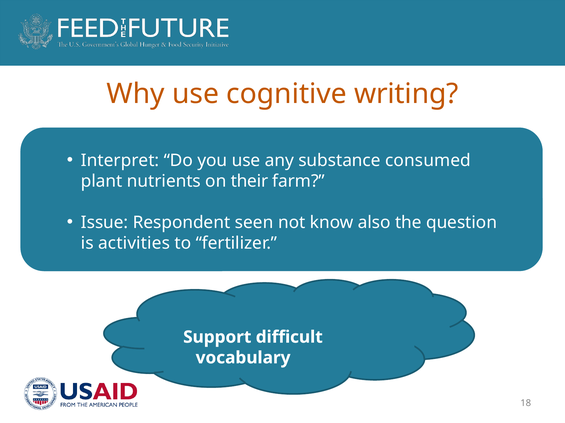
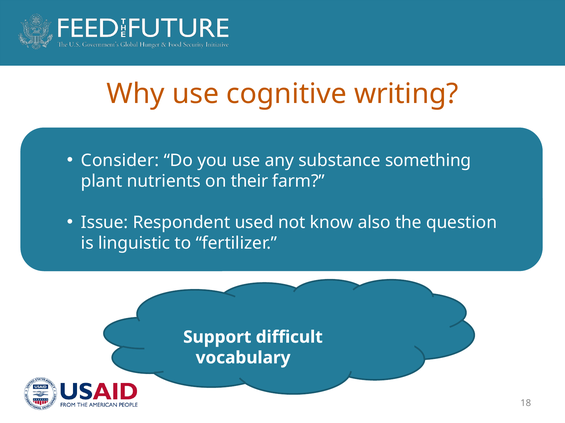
Interpret: Interpret -> Consider
consumed: consumed -> something
seen: seen -> used
activities: activities -> linguistic
